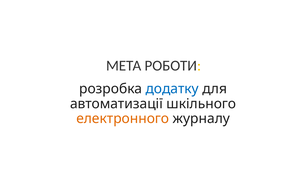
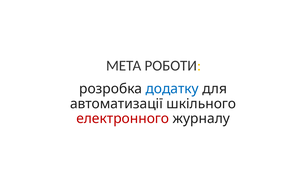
електронного colour: orange -> red
